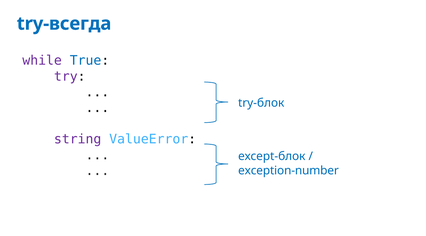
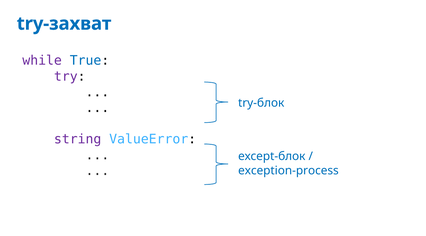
try-всегда: try-всегда -> try-захват
exception-number: exception-number -> exception-process
